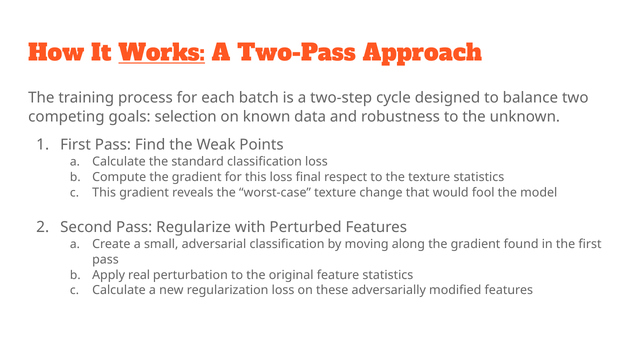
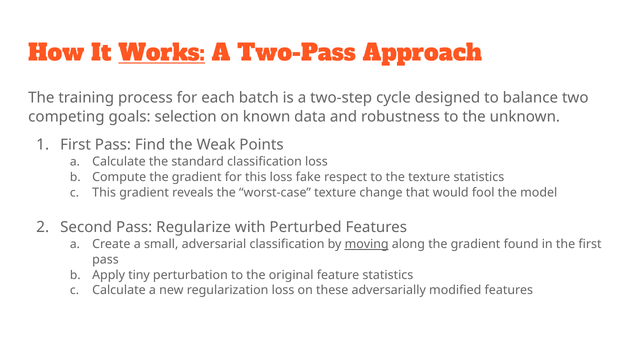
final: final -> fake
moving underline: none -> present
real: real -> tiny
